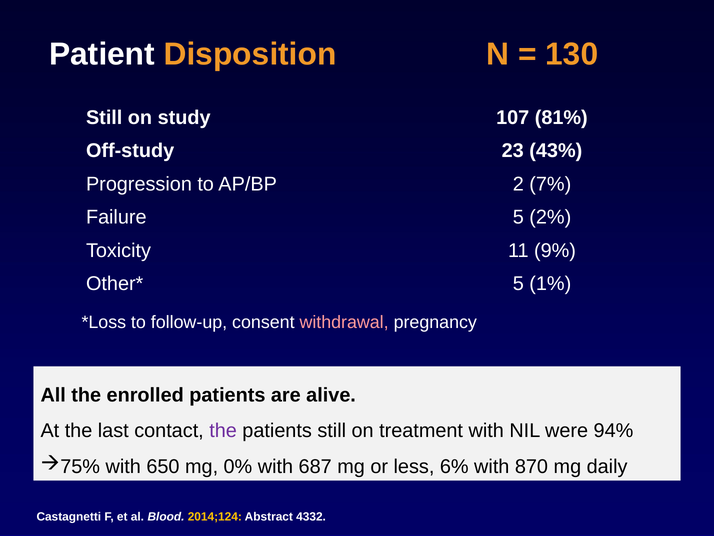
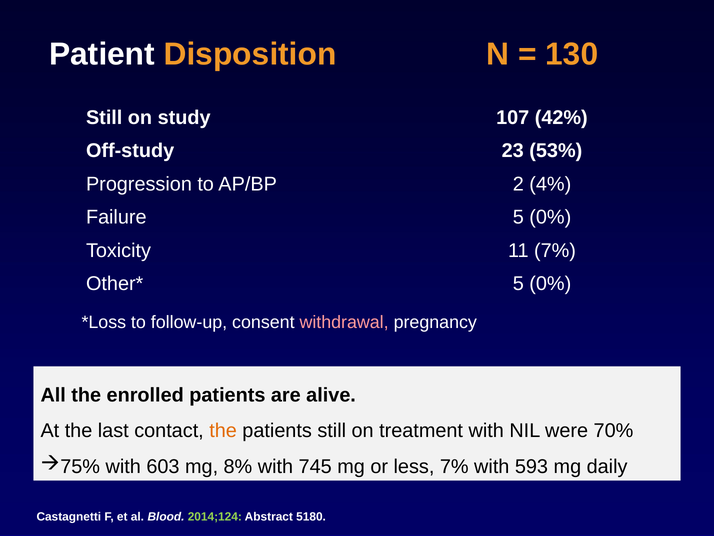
81%: 81% -> 42%
43%: 43% -> 53%
7%: 7% -> 4%
2% at (550, 217): 2% -> 0%
11 9%: 9% -> 7%
1% at (550, 283): 1% -> 0%
the at (223, 430) colour: purple -> orange
94%: 94% -> 70%
650: 650 -> 603
0%: 0% -> 8%
687: 687 -> 745
less 6%: 6% -> 7%
870: 870 -> 593
2014;124 colour: yellow -> light green
4332: 4332 -> 5180
